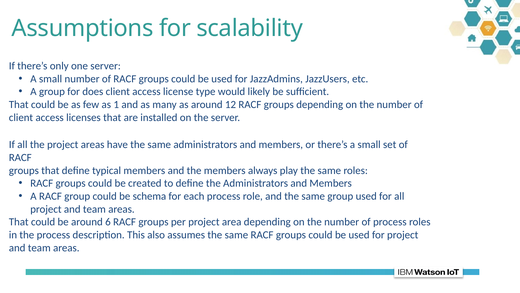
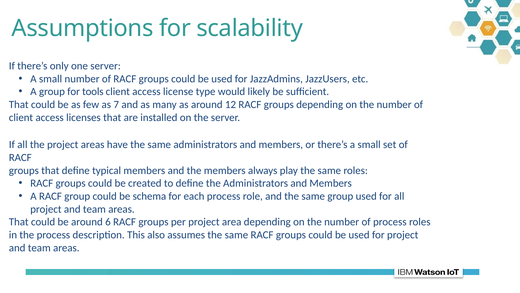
does: does -> tools
1: 1 -> 7
